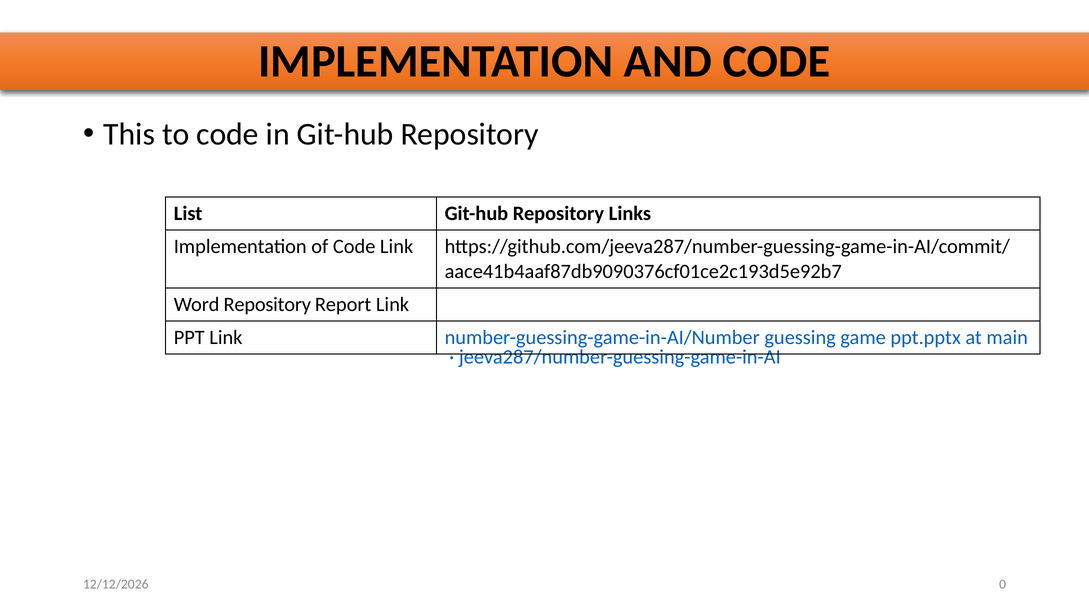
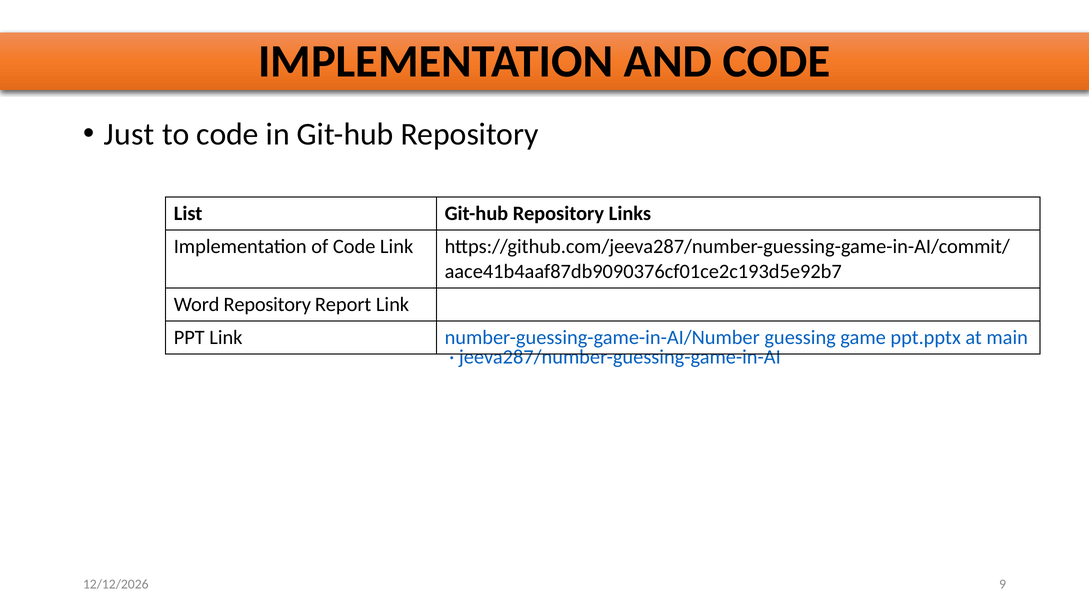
This: This -> Just
0: 0 -> 9
